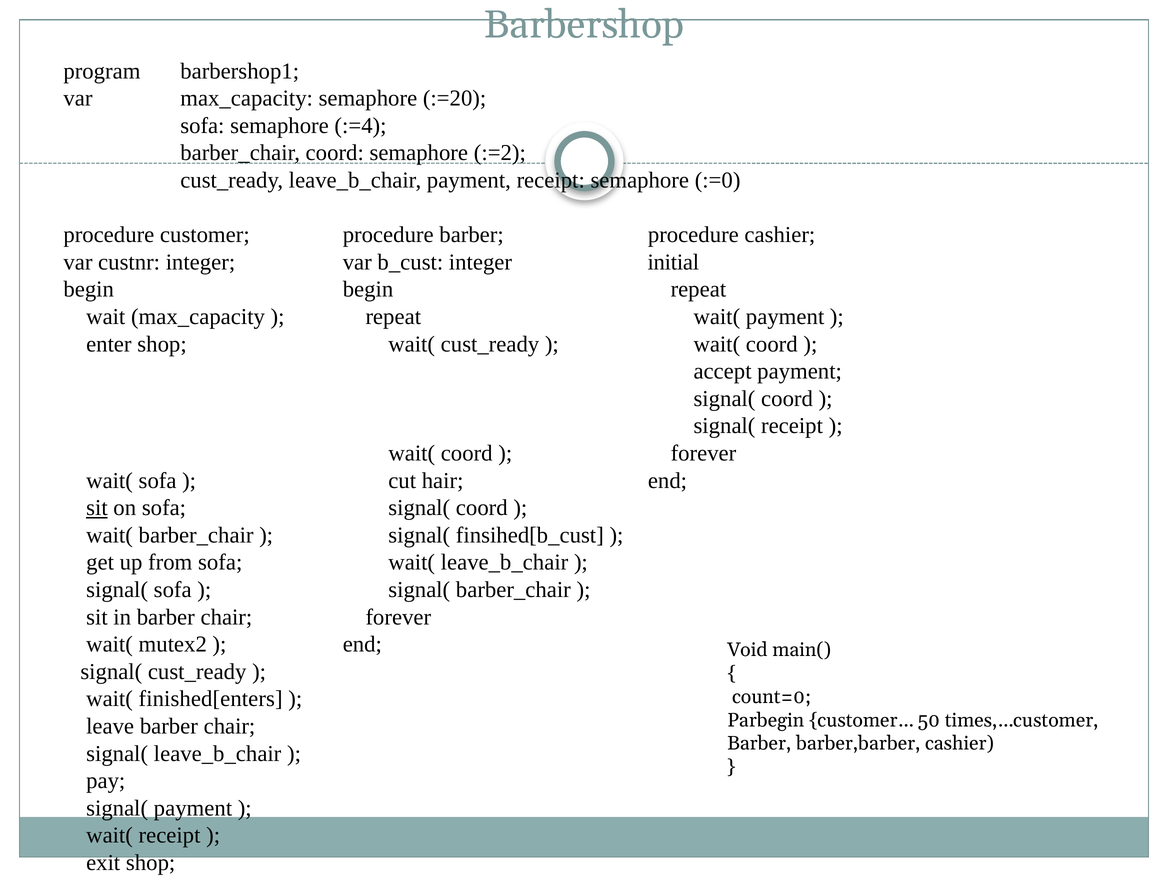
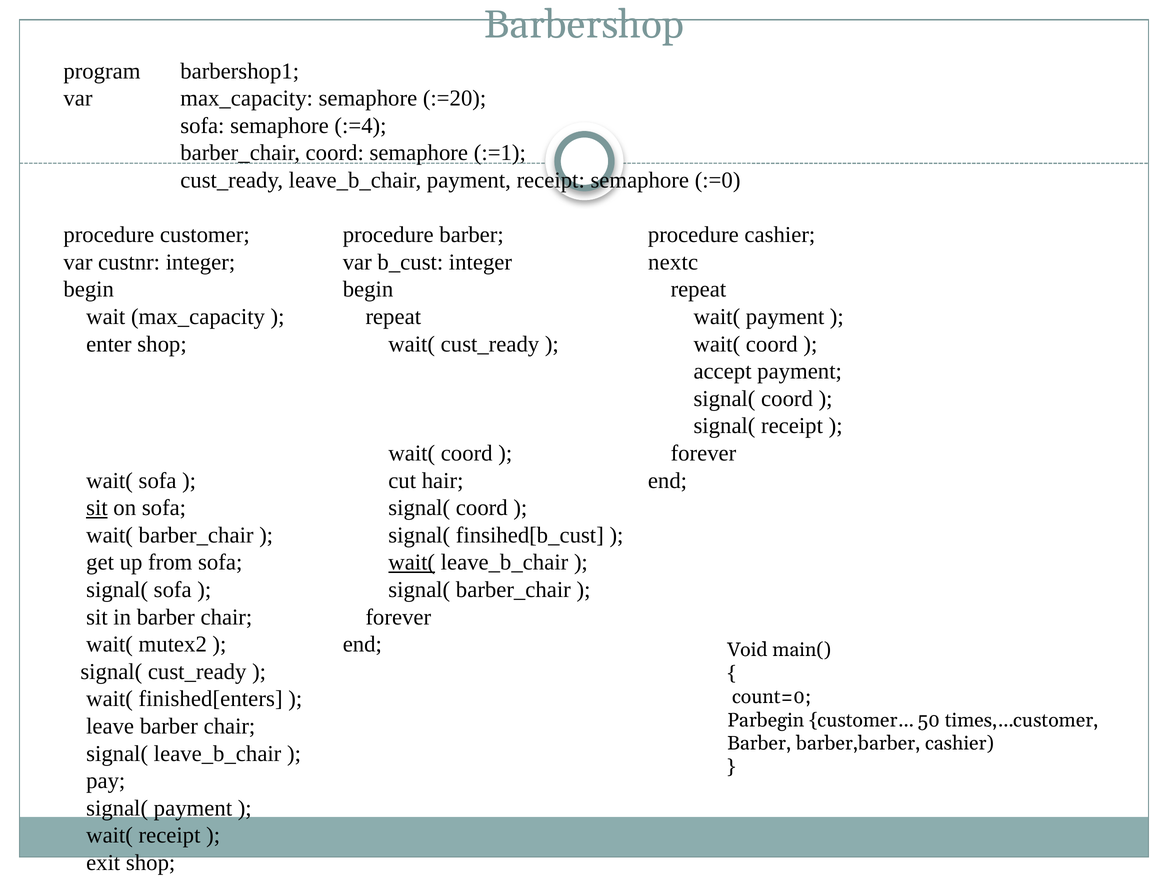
:=2: :=2 -> :=1
initial: initial -> nextc
wait( at (412, 562) underline: none -> present
